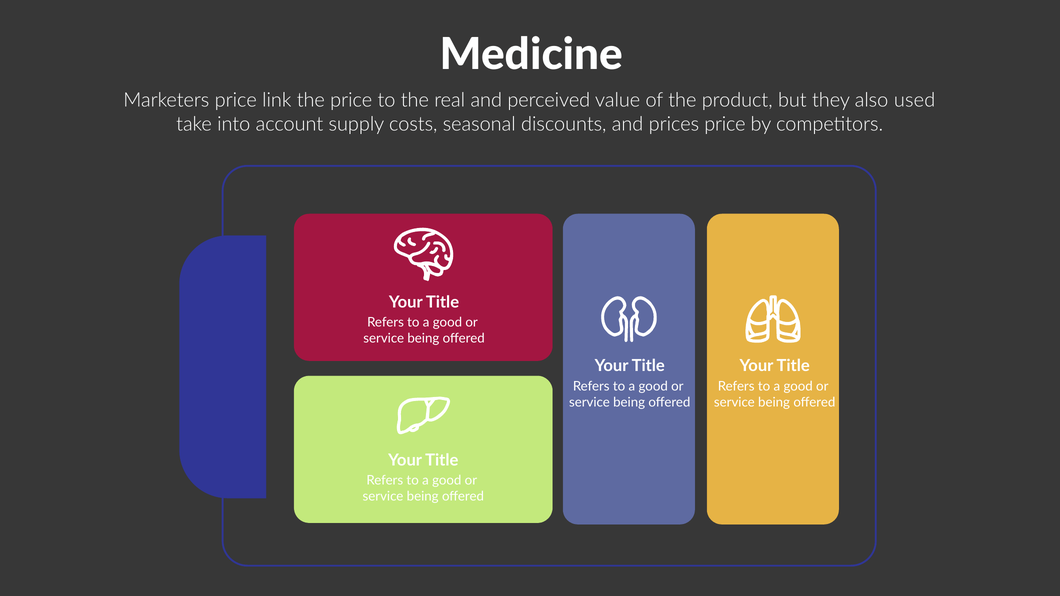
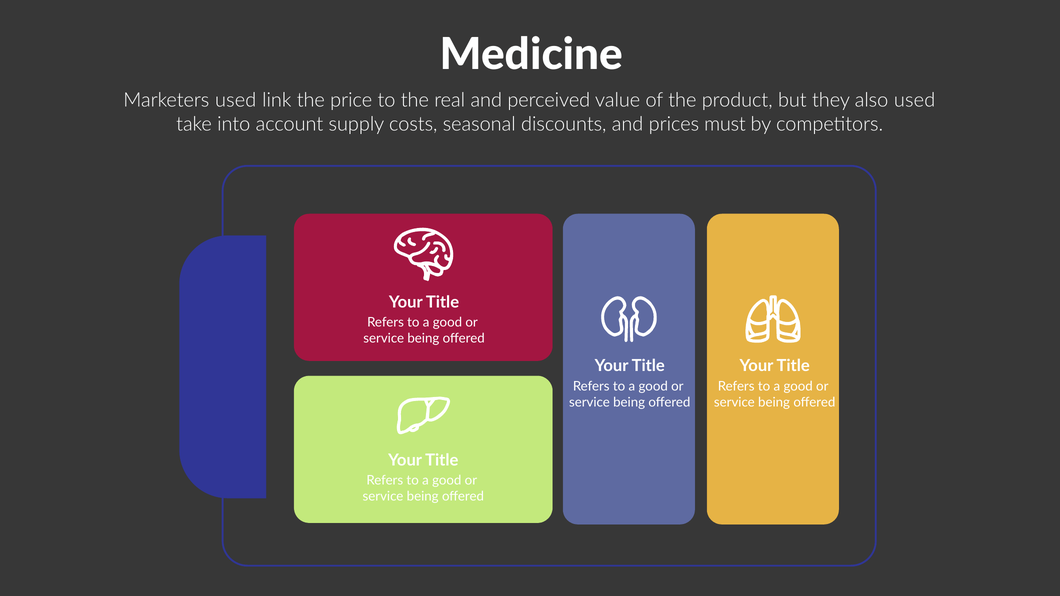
Marketers price: price -> used
prices price: price -> must
